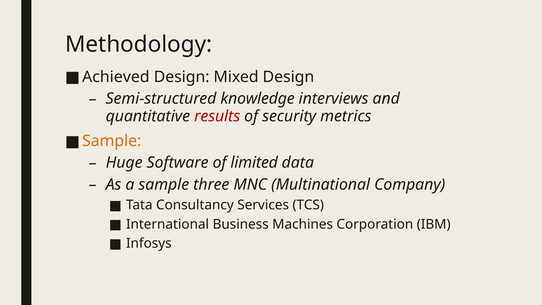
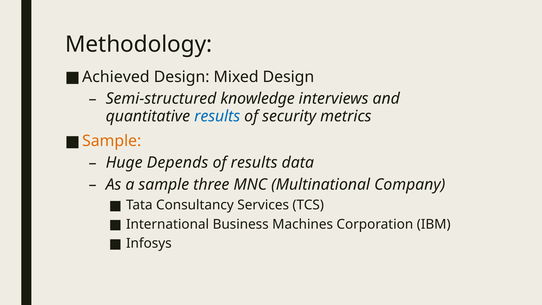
results at (217, 116) colour: red -> blue
Software: Software -> Depends
of limited: limited -> results
